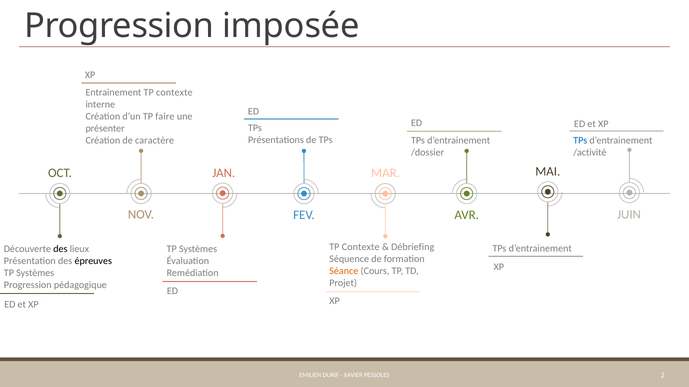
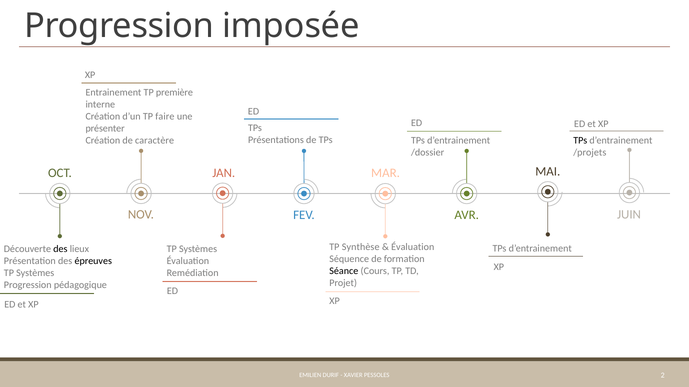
Entrainement TP contexte: contexte -> première
TPs at (580, 140) colour: blue -> black
/activité: /activité -> /projets
Contexte at (361, 247): Contexte -> Synthèse
Débriefing at (413, 247): Débriefing -> Évaluation
Séance colour: orange -> black
